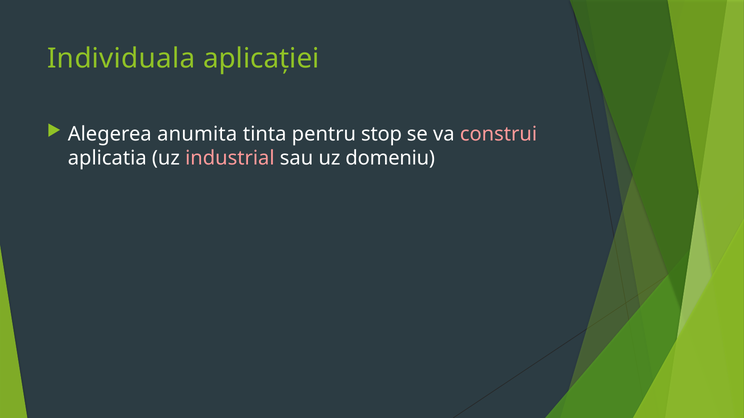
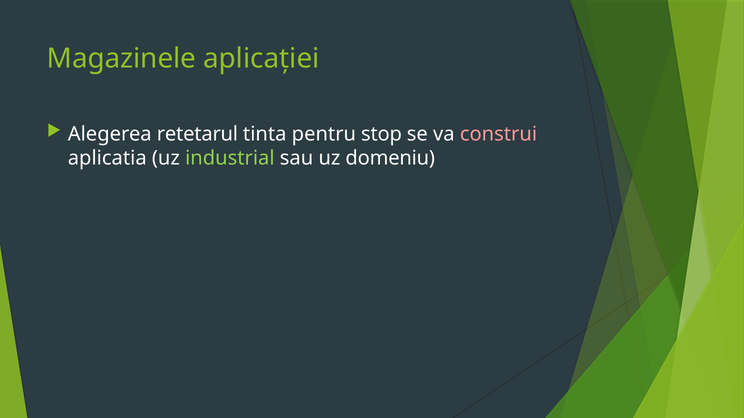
Individuala: Individuala -> Magazinele
anumita: anumita -> retetarul
industrial colour: pink -> light green
